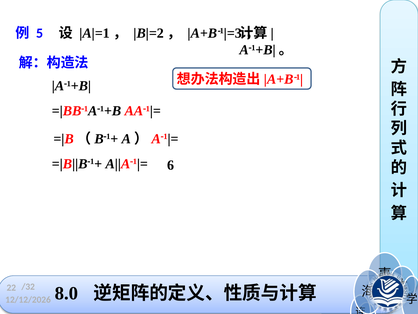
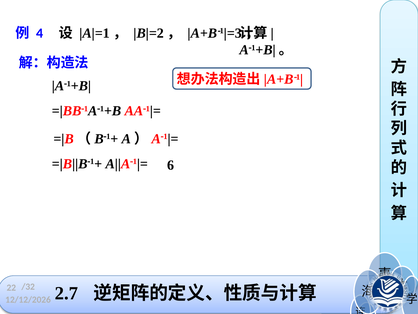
5: 5 -> 4
8.0: 8.0 -> 2.7
